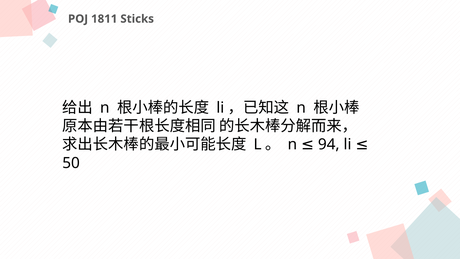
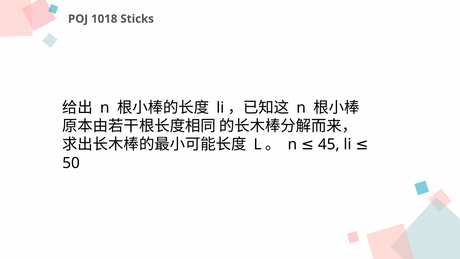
1811: 1811 -> 1018
94: 94 -> 45
